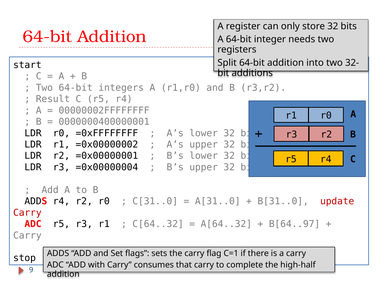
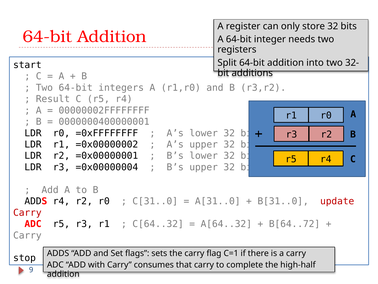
B[64..97: B[64..97 -> B[64..72
